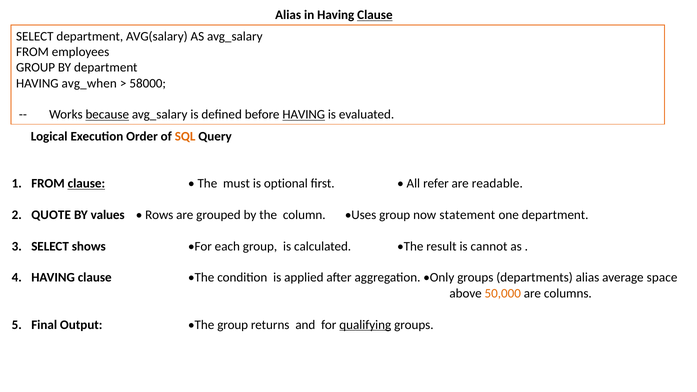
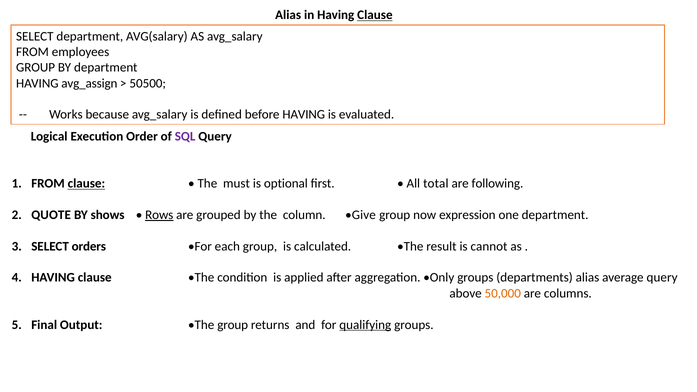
avg_when: avg_when -> avg_assign
58000: 58000 -> 50500
because underline: present -> none
HAVING at (304, 115) underline: present -> none
SQL colour: orange -> purple
refer: refer -> total
readable: readable -> following
values: values -> shows
Rows underline: none -> present
Uses: Uses -> Give
statement: statement -> expression
shows: shows -> orders
average space: space -> query
